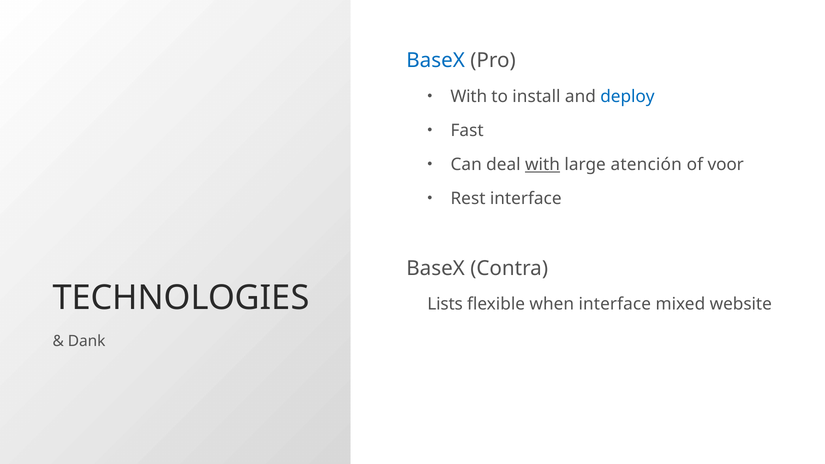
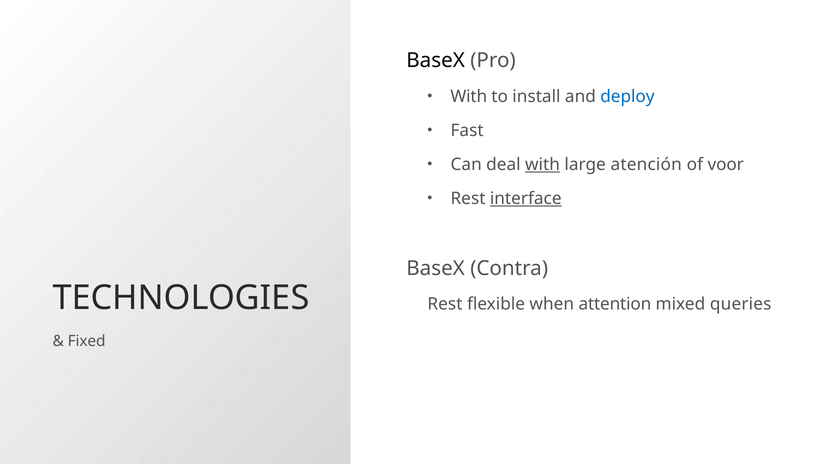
BaseX at (436, 61) colour: blue -> black
interface at (526, 199) underline: none -> present
Lists at (445, 304): Lists -> Rest
when interface: interface -> attention
website: website -> queries
Dank: Dank -> Fixed
